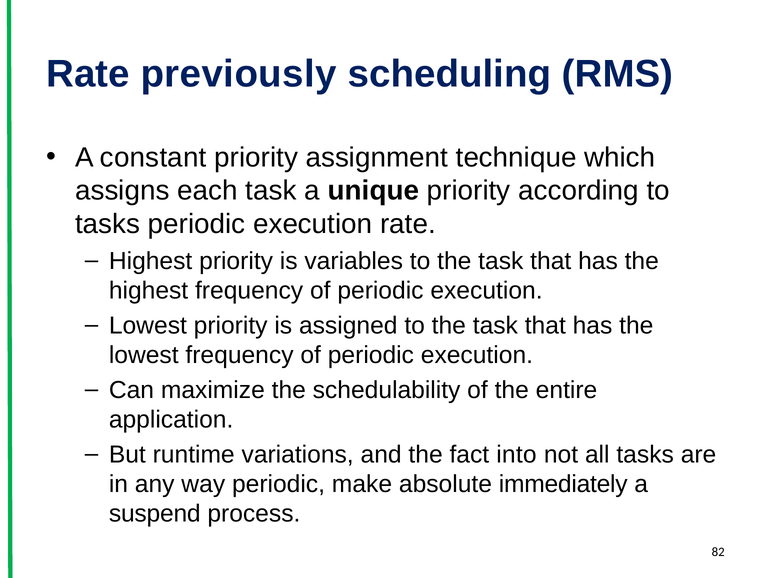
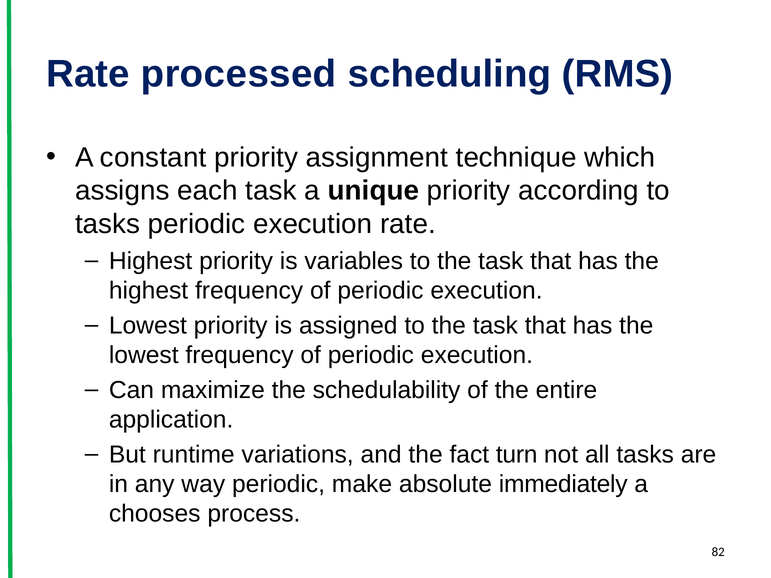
previously: previously -> processed
into: into -> turn
suspend: suspend -> chooses
